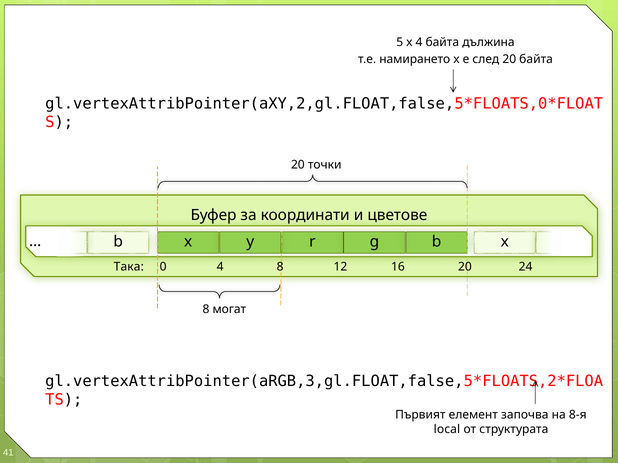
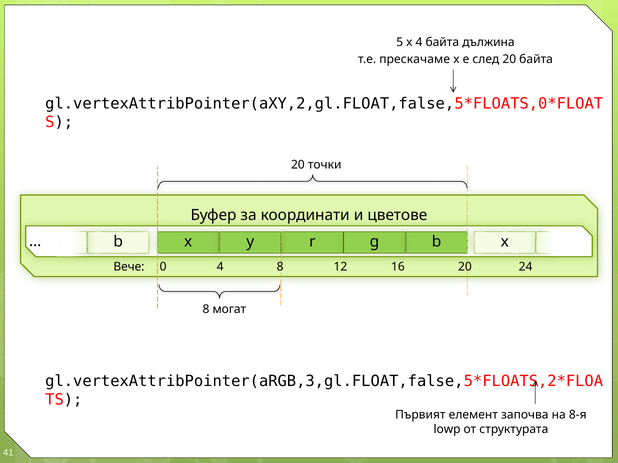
намирането: намирането -> прескачаме
Така: Така -> Вече
local: local -> lowp
